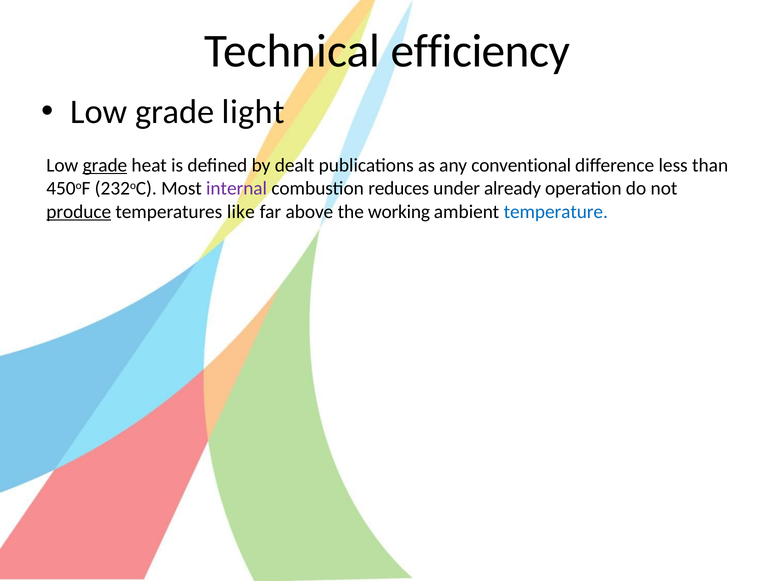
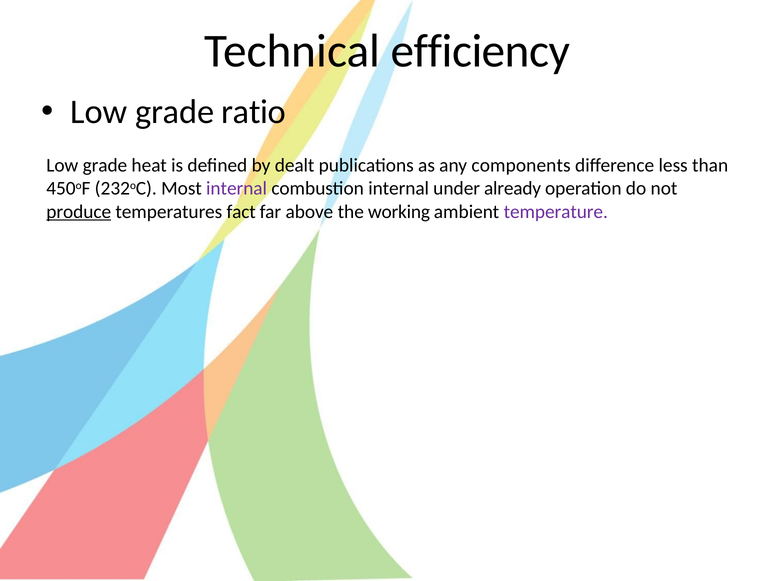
light: light -> ratio
grade at (105, 165) underline: present -> none
conventional: conventional -> components
combustion reduces: reduces -> internal
like: like -> fact
temperature colour: blue -> purple
